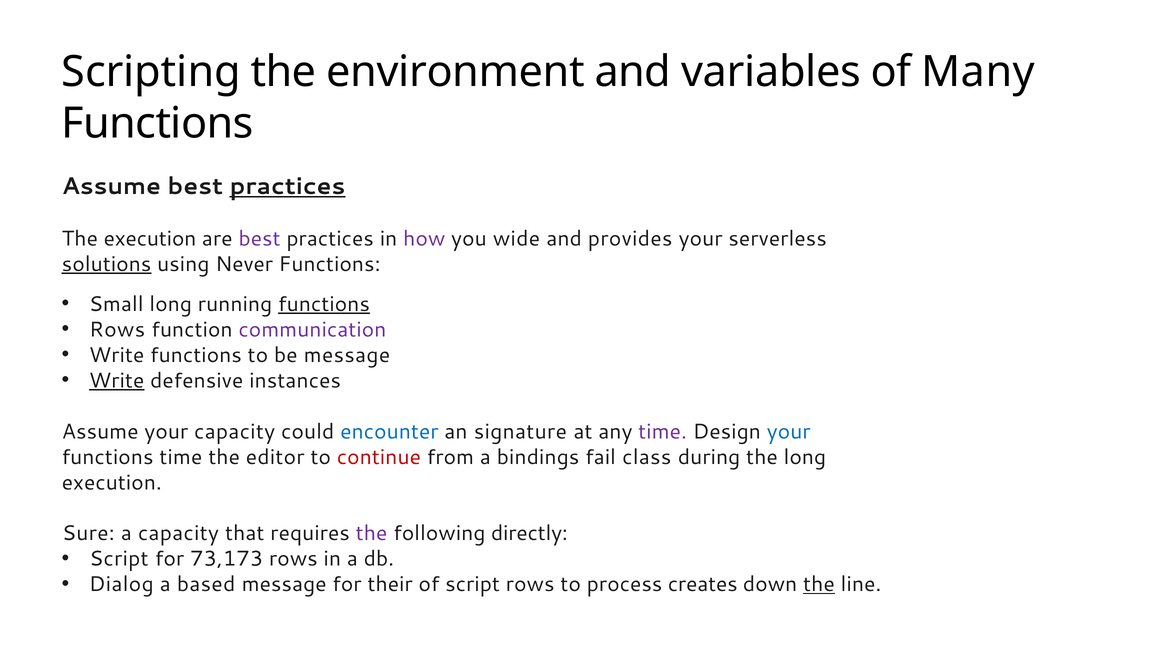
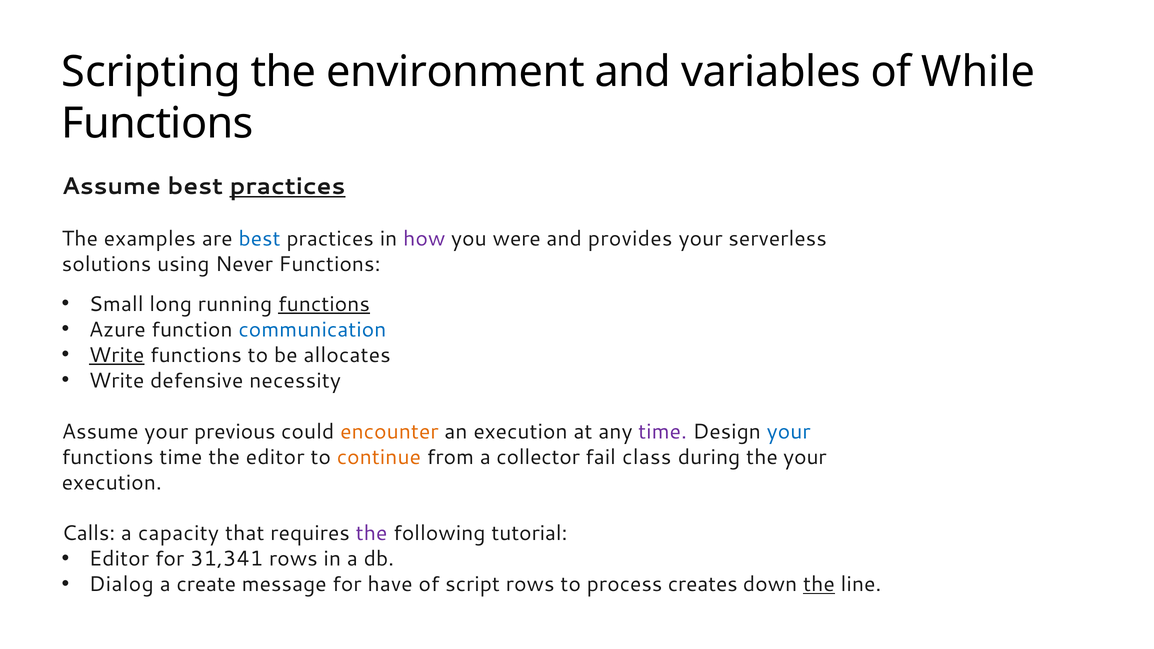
Many: Many -> While
The execution: execution -> examples
best at (260, 239) colour: purple -> blue
wide: wide -> were
solutions underline: present -> none
Rows at (117, 330): Rows -> Azure
communication colour: purple -> blue
Write at (117, 355) underline: none -> present
be message: message -> allocates
Write at (117, 381) underline: present -> none
instances: instances -> necessity
your capacity: capacity -> previous
encounter colour: blue -> orange
an signature: signature -> execution
continue colour: red -> orange
bindings: bindings -> collector
the long: long -> your
Sure: Sure -> Calls
directly: directly -> tutorial
Script at (119, 559): Script -> Editor
73,173: 73,173 -> 31,341
based: based -> create
their: their -> have
